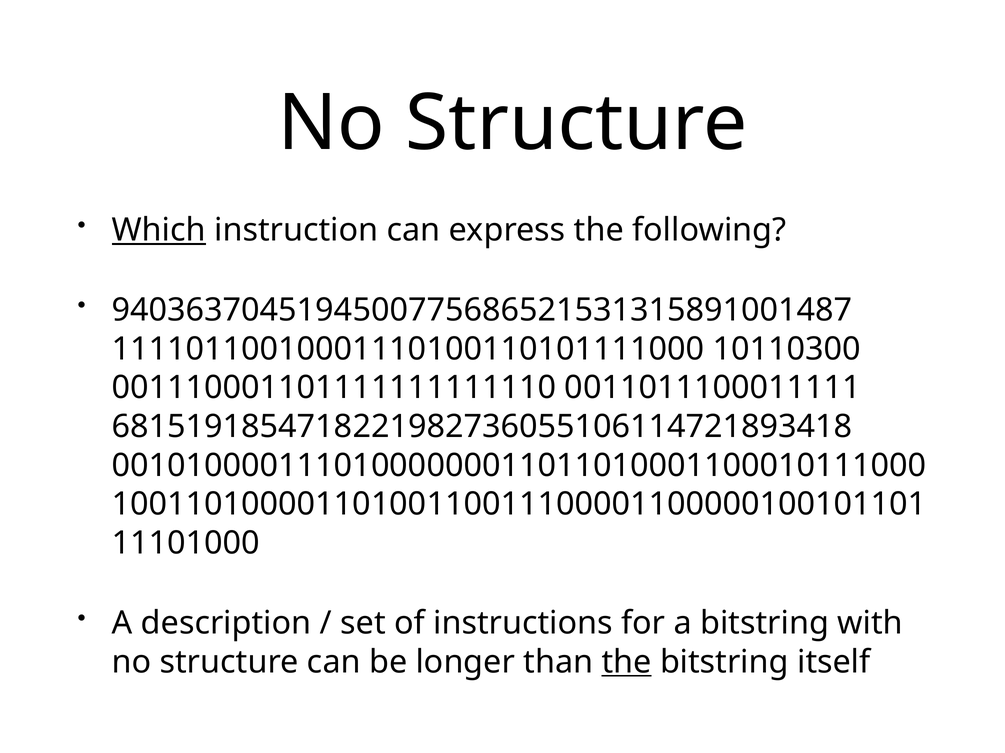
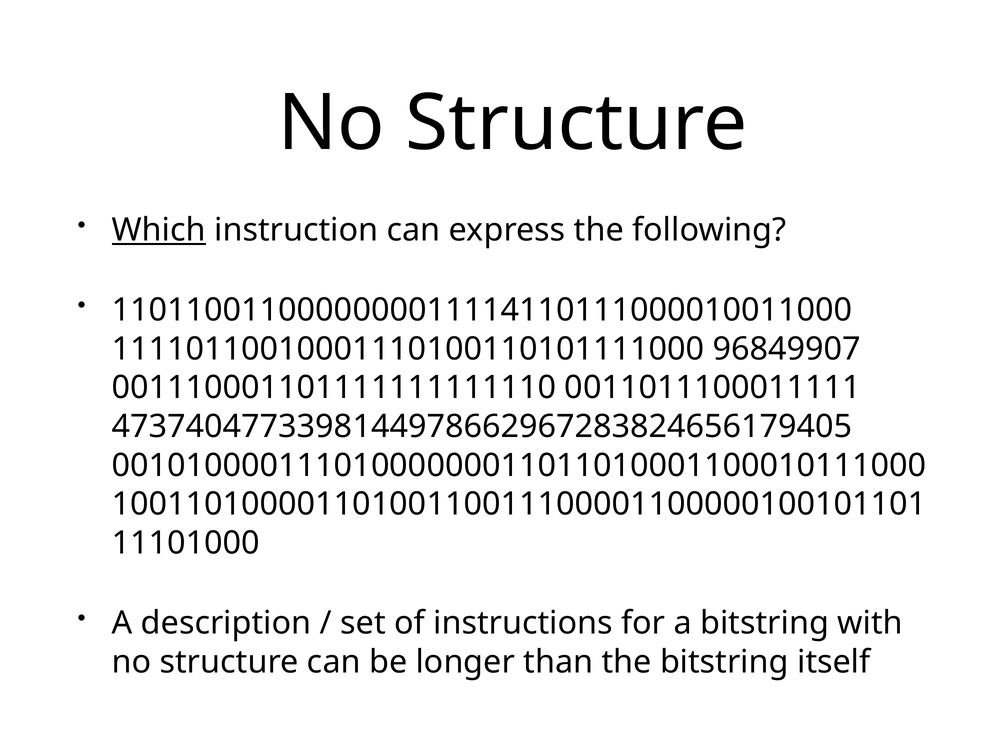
9403637045194500775686521531315891001487: 9403637045194500775686521531315891001487 -> 1101100110000000011114110111000010011000
10110300: 10110300 -> 96849907
6815191854718221982736055106114721893418: 6815191854718221982736055106114721893418 -> 4737404773398144978662967283824656179405
the at (627, 662) underline: present -> none
